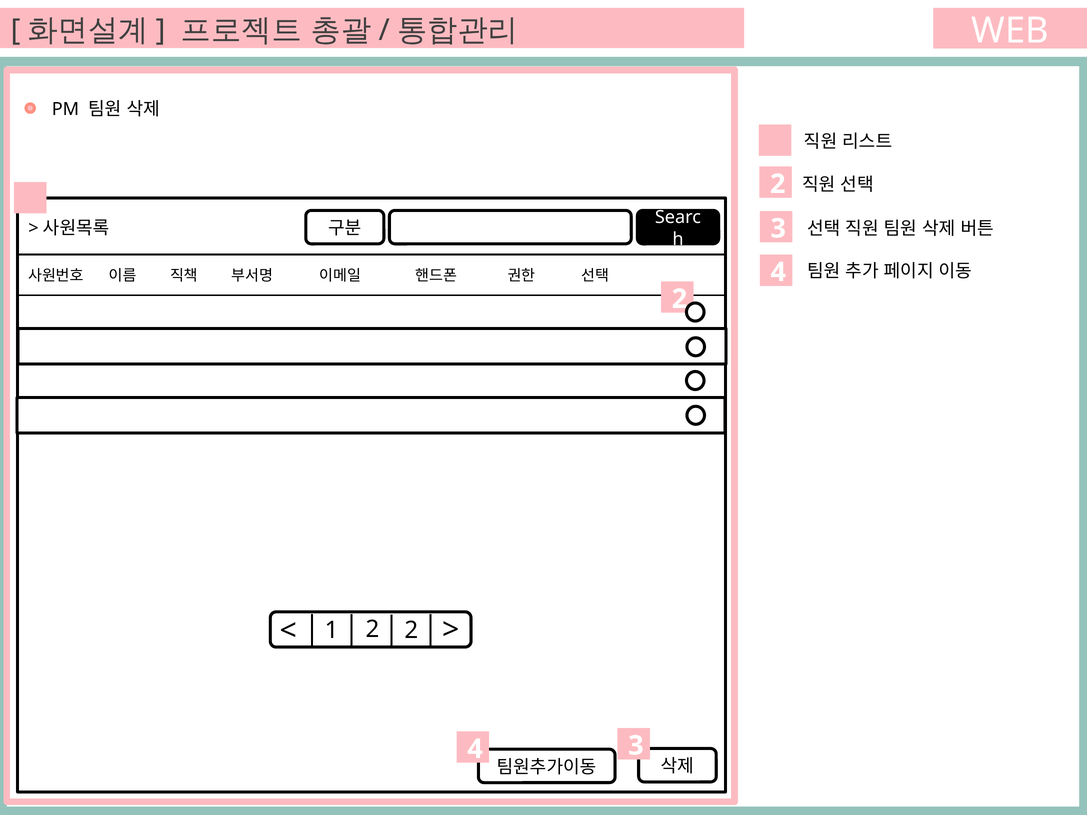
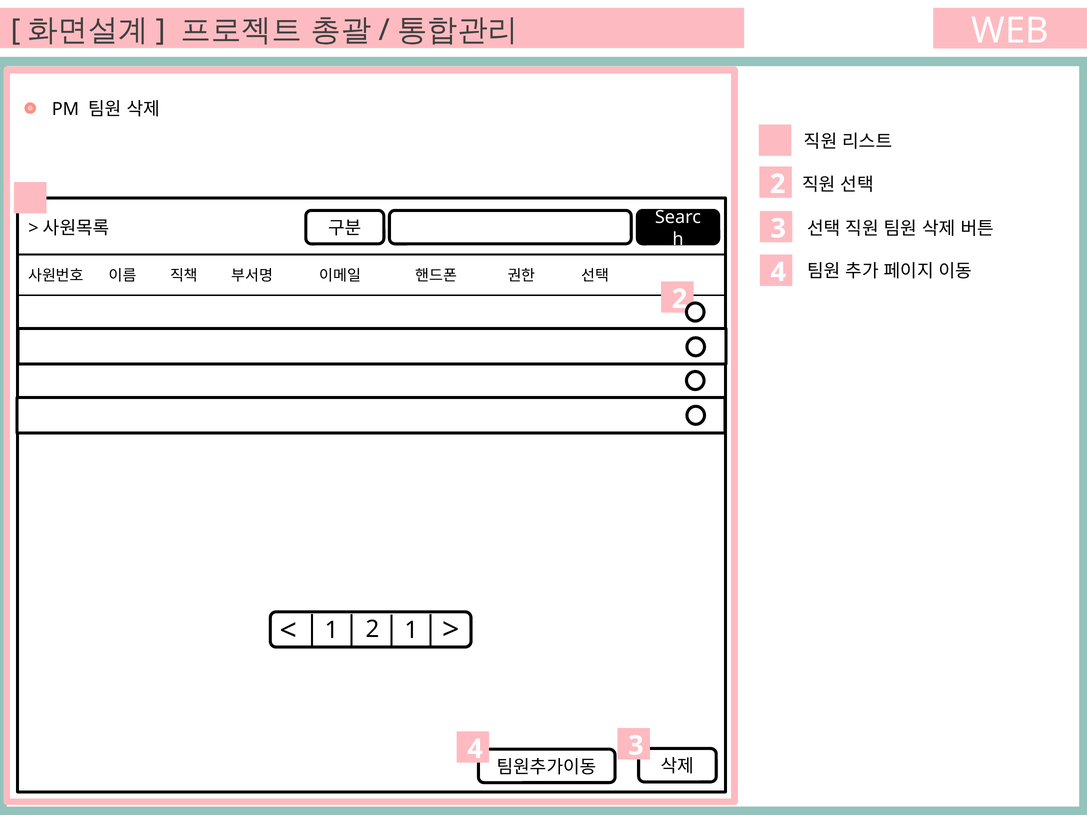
2 2: 2 -> 1
